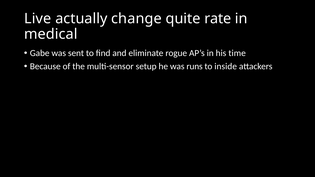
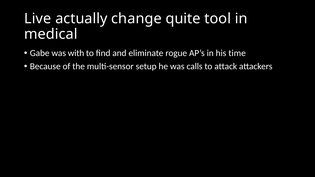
rate: rate -> tool
sent: sent -> with
runs: runs -> calls
inside: inside -> attack
